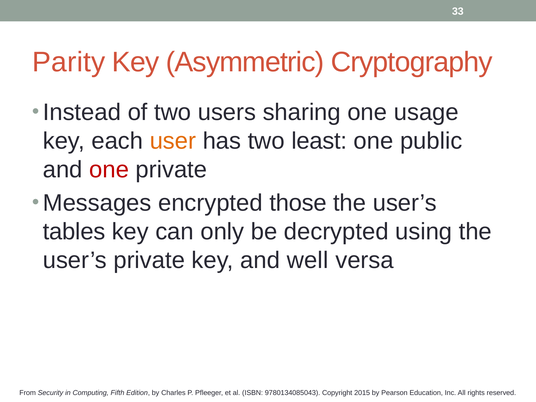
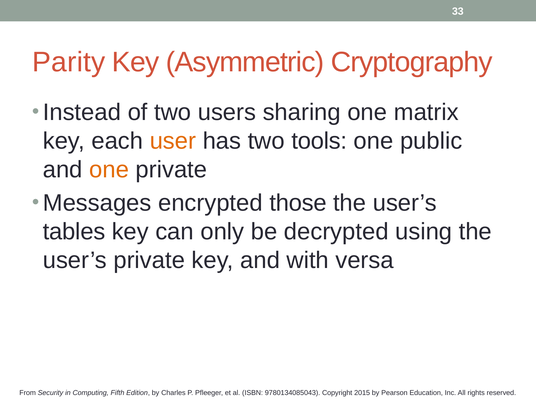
usage: usage -> matrix
least: least -> tools
one at (109, 170) colour: red -> orange
well: well -> with
